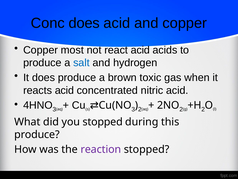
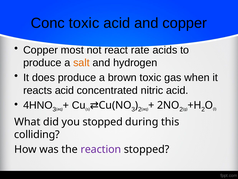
Conc does: does -> toxic
react acid: acid -> rate
salt colour: blue -> orange
produce at (37, 134): produce -> colliding
